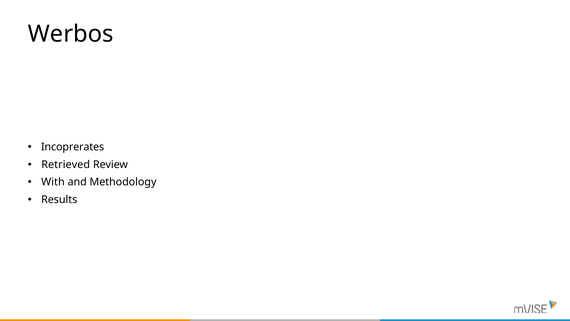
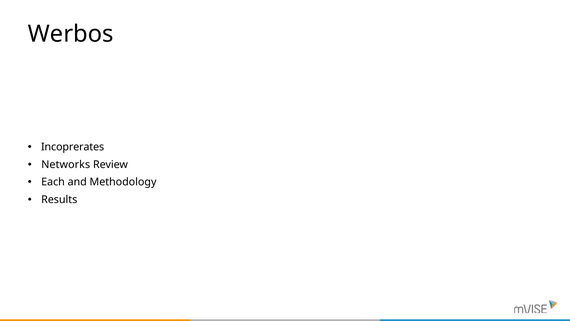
Retrieved: Retrieved -> Networks
With: With -> Each
